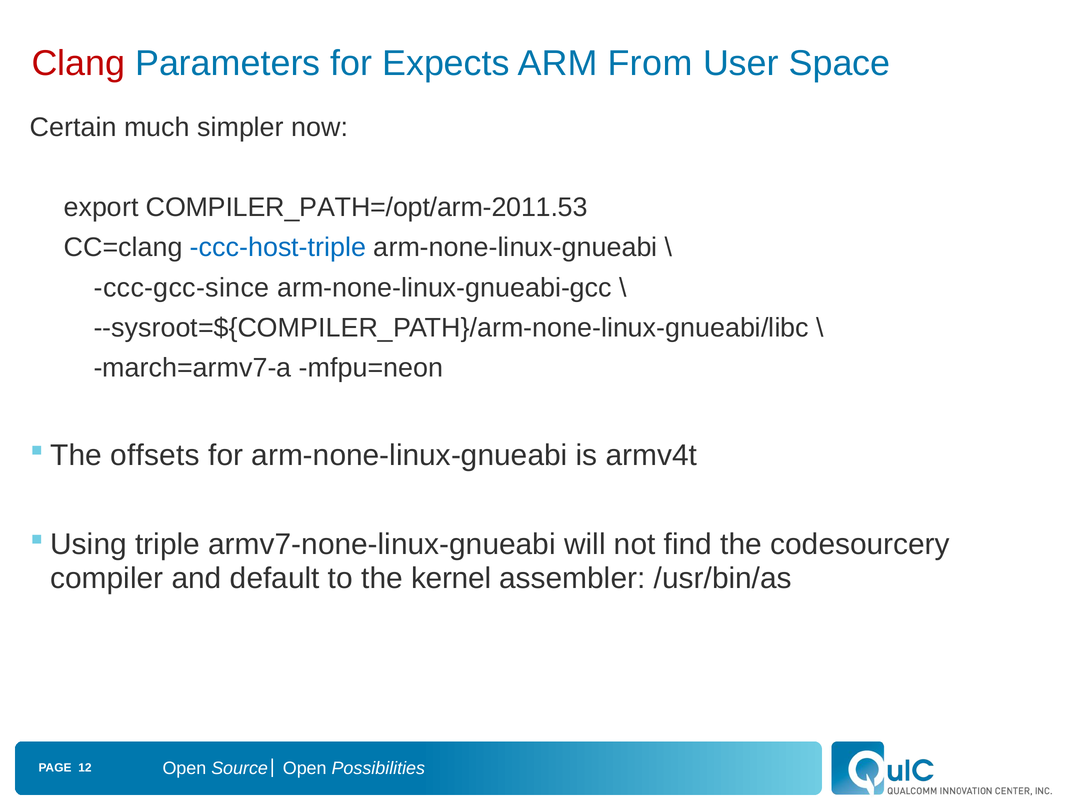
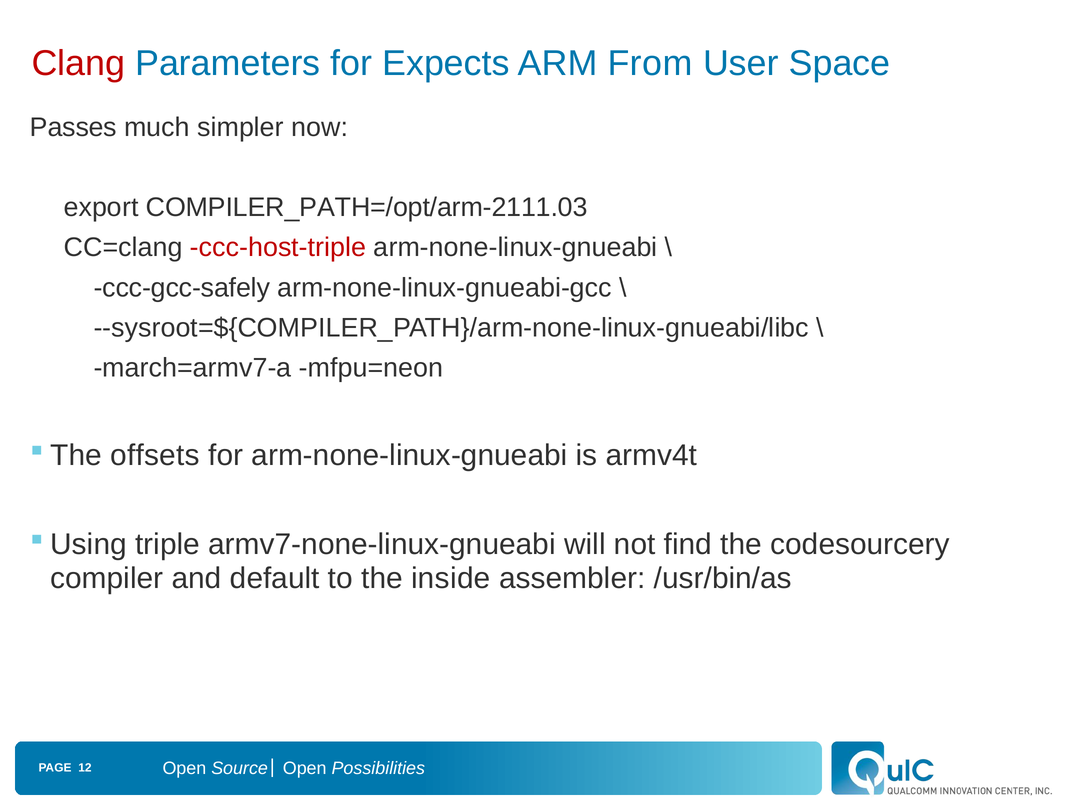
Certain: Certain -> Passes
COMPILER_PATH=/opt/arm-2011.53: COMPILER_PATH=/opt/arm-2011.53 -> COMPILER_PATH=/opt/arm-2111.03
ccc-host-triple colour: blue -> red
ccc-gcc-since: ccc-gcc-since -> ccc-gcc-safely
kernel: kernel -> inside
